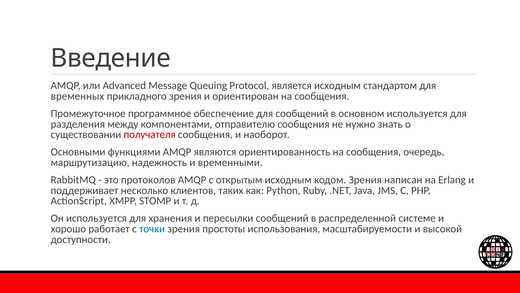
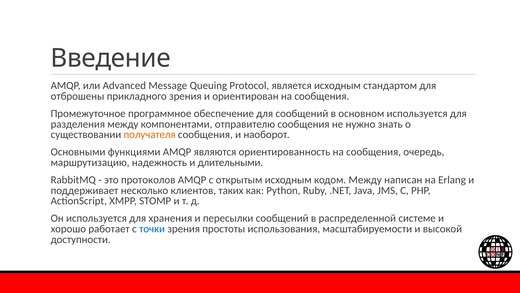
временных: временных -> отброшены
получателя colour: red -> orange
временными: временными -> длительными
кодом Зрения: Зрения -> Между
